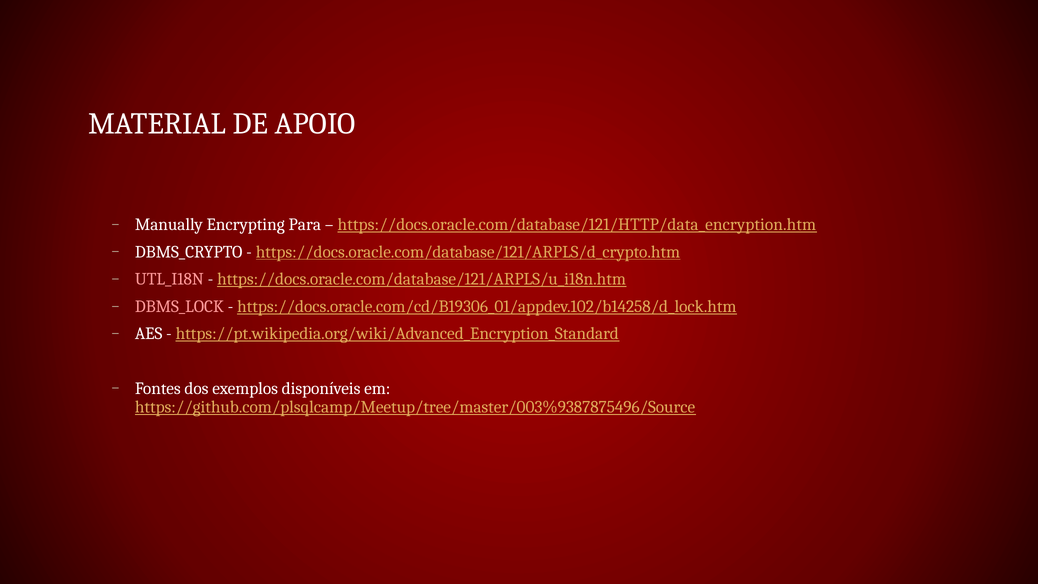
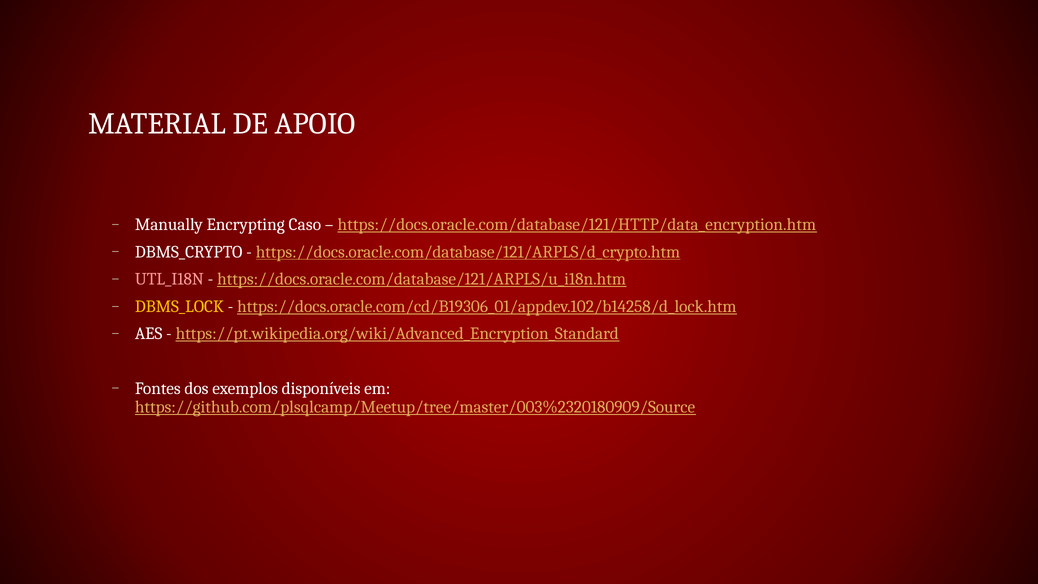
Para: Para -> Caso
DBMS_LOCK colour: pink -> yellow
https://github.com/plsqlcamp/Meetup/tree/master/003%9387875496/Source: https://github.com/plsqlcamp/Meetup/tree/master/003%9387875496/Source -> https://github.com/plsqlcamp/Meetup/tree/master/003%2320180909/Source
